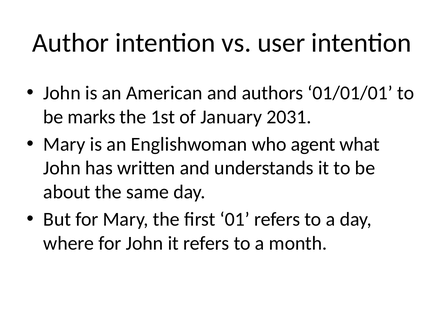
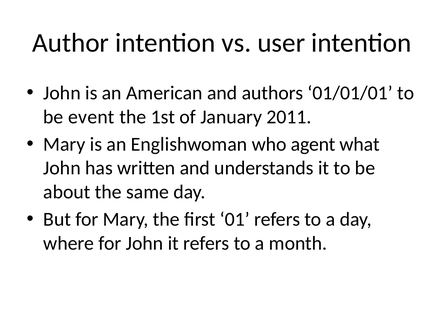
marks: marks -> event
2031: 2031 -> 2011
